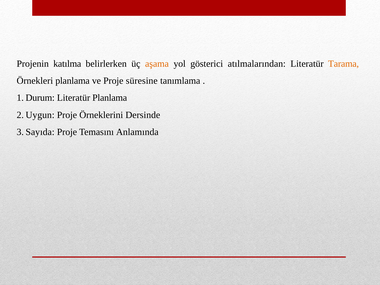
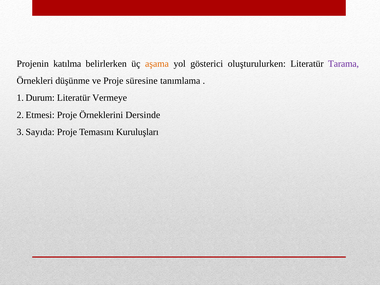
atılmalarından: atılmalarından -> oluşturulurken
Tarama colour: orange -> purple
Örnekleri planlama: planlama -> düşünme
Literatür Planlama: Planlama -> Vermeye
Uygun: Uygun -> Etmesi
Anlamında: Anlamında -> Kuruluşları
